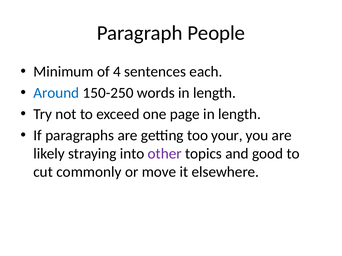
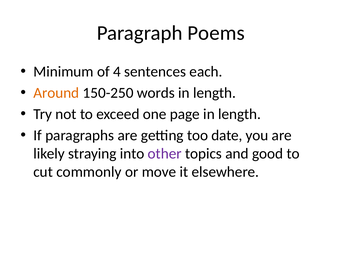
People: People -> Poems
Around colour: blue -> orange
your: your -> date
